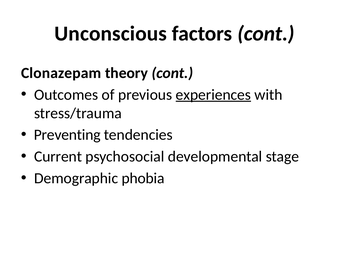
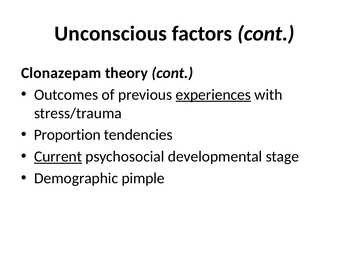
Preventing: Preventing -> Proportion
Current underline: none -> present
phobia: phobia -> pimple
